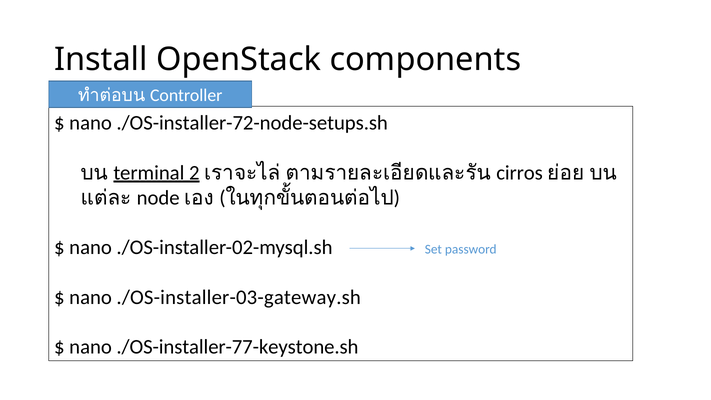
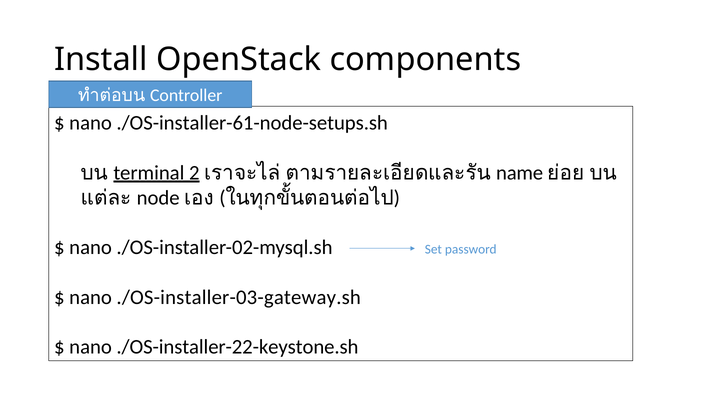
./OS-installer-72-node-setups.sh: ./OS-installer-72-node-setups.sh -> ./OS-installer-61-node-setups.sh
cirros: cirros -> name
./OS-installer-77-keystone.sh: ./OS-installer-77-keystone.sh -> ./OS-installer-22-keystone.sh
